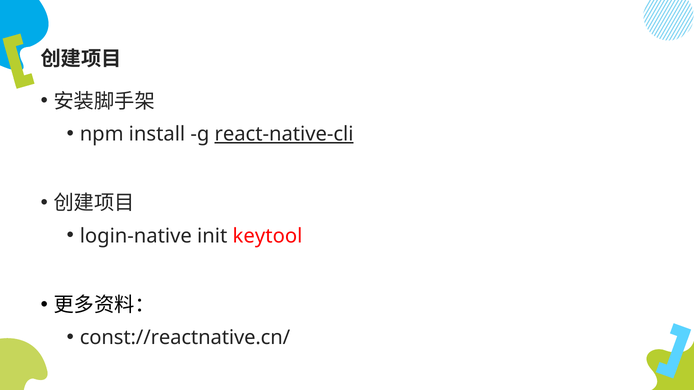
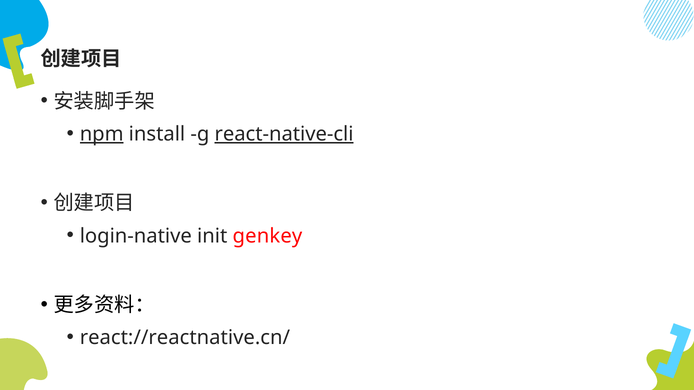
npm underline: none -> present
keytool: keytool -> genkey
const://reactnative.cn/: const://reactnative.cn/ -> react://reactnative.cn/
